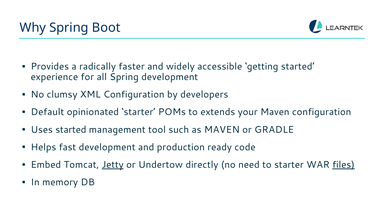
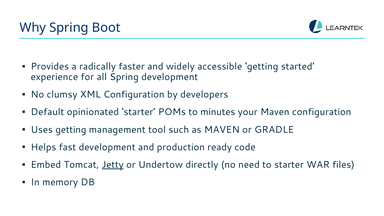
extends: extends -> minutes
Uses started: started -> getting
files underline: present -> none
